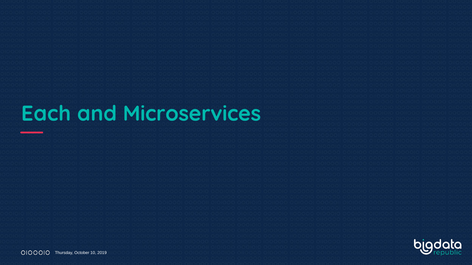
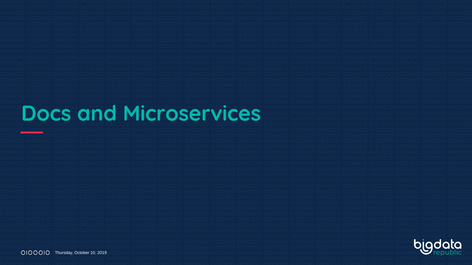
Each: Each -> Docs
